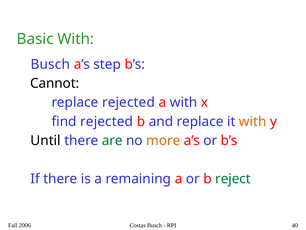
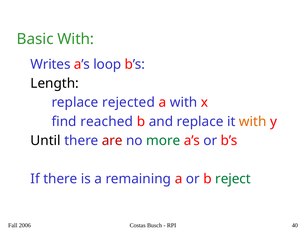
Busch at (50, 64): Busch -> Writes
step: step -> loop
Cannot: Cannot -> Length
find rejected: rejected -> reached
are colour: green -> red
more colour: orange -> green
